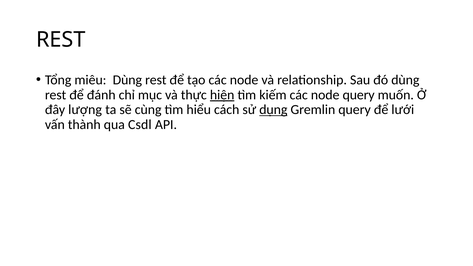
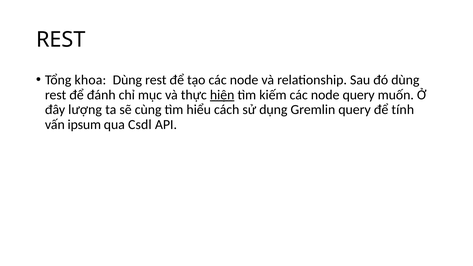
miêu: miêu -> khoa
dụng underline: present -> none
lưới: lưới -> tính
thành: thành -> ipsum
